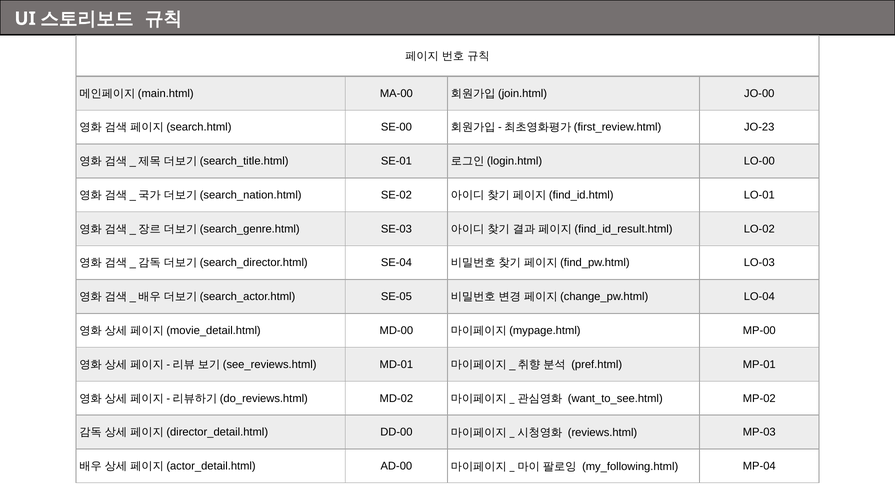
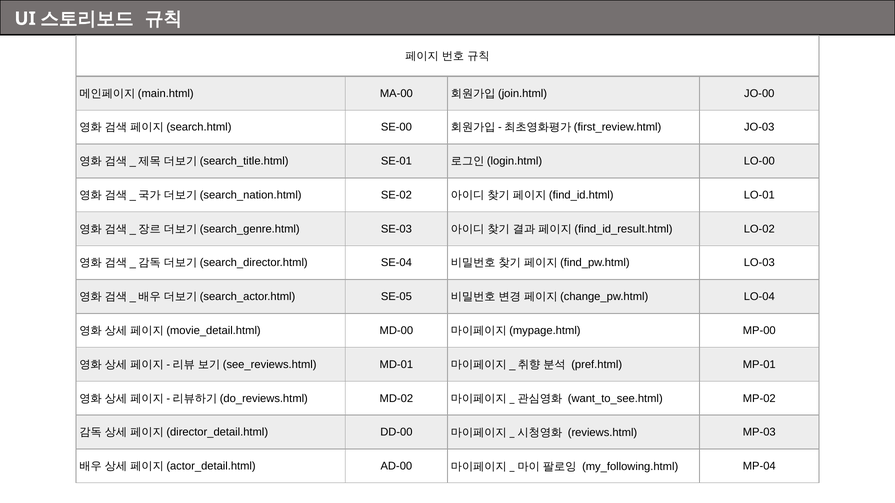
JO-23: JO-23 -> JO-03
